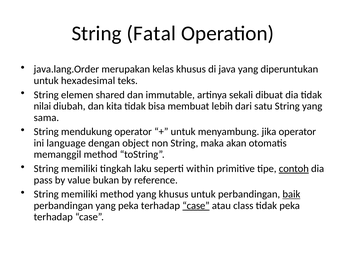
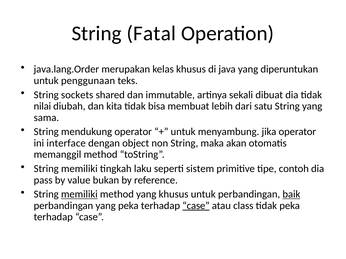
hexadesimal: hexadesimal -> penggunaan
elemen: elemen -> sockets
language: language -> interface
within: within -> sistem
contoh underline: present -> none
memiliki at (79, 195) underline: none -> present
